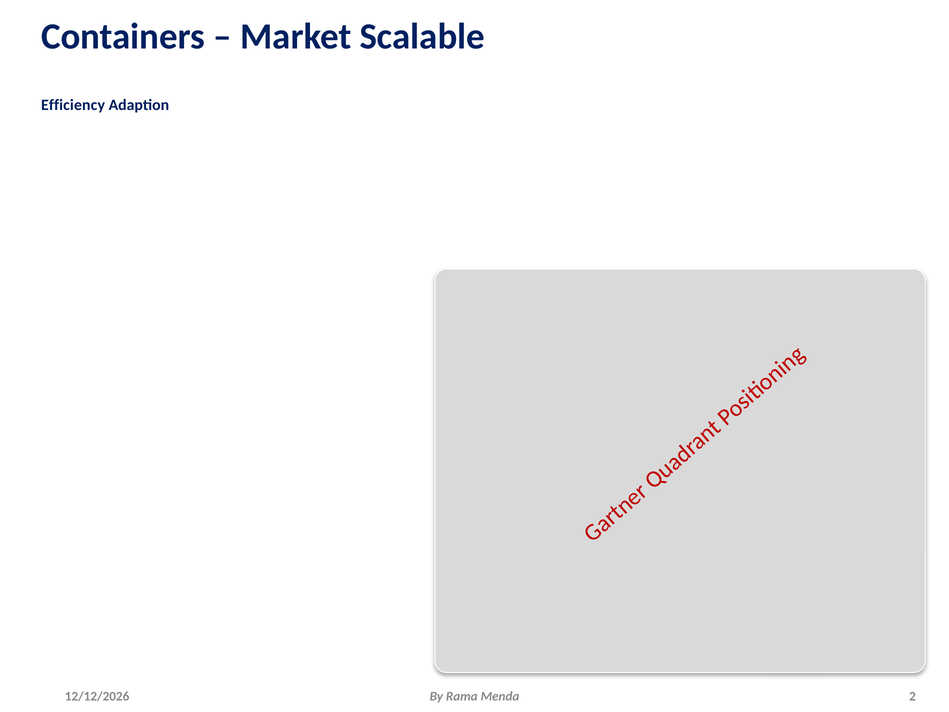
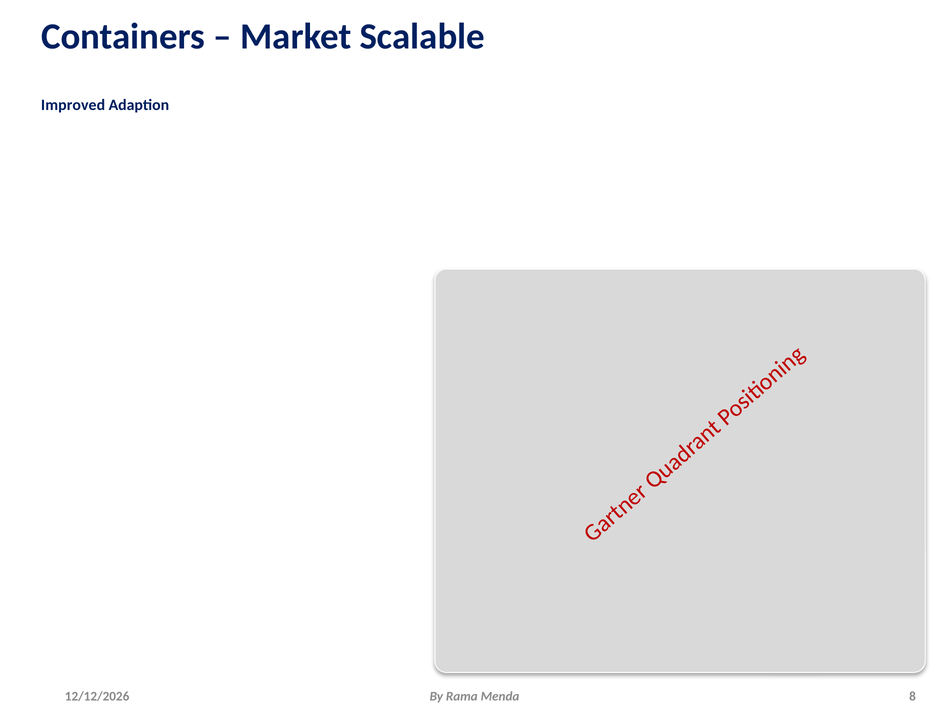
Efficiency: Efficiency -> Improved
2: 2 -> 8
